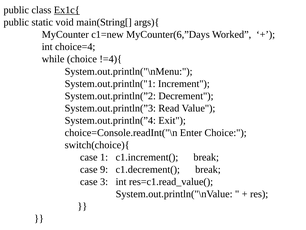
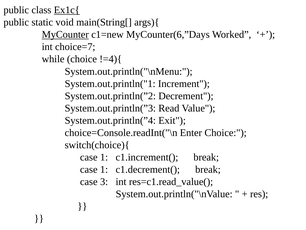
MyCounter underline: none -> present
choice=4: choice=4 -> choice=7
9 at (104, 169): 9 -> 1
